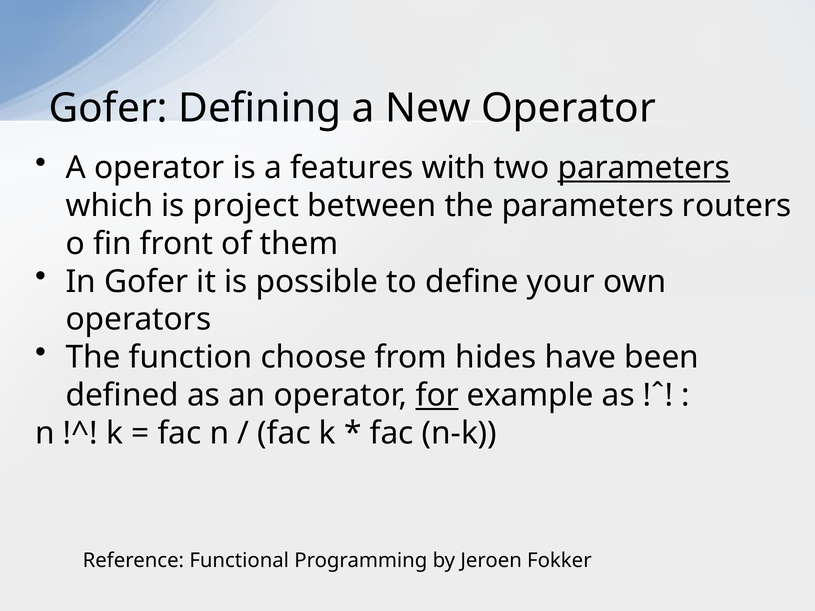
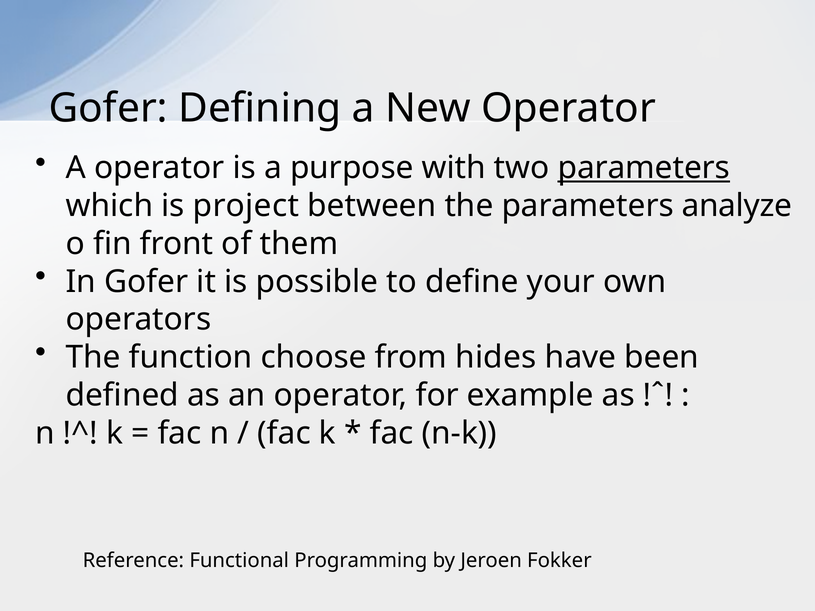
features: features -> purpose
routers: routers -> analyze
for underline: present -> none
